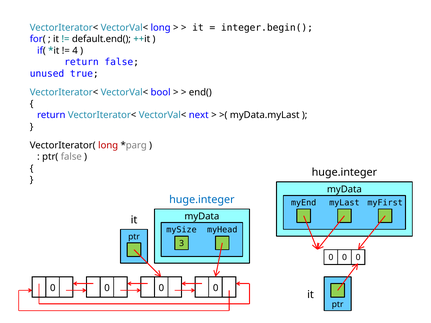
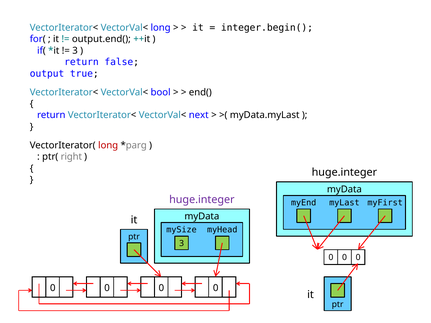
default.end(: default.end( -> output.end(
4 at (75, 51): 4 -> 3
unused: unused -> output
ptr( false: false -> right
huge.integer at (202, 200) colour: blue -> purple
